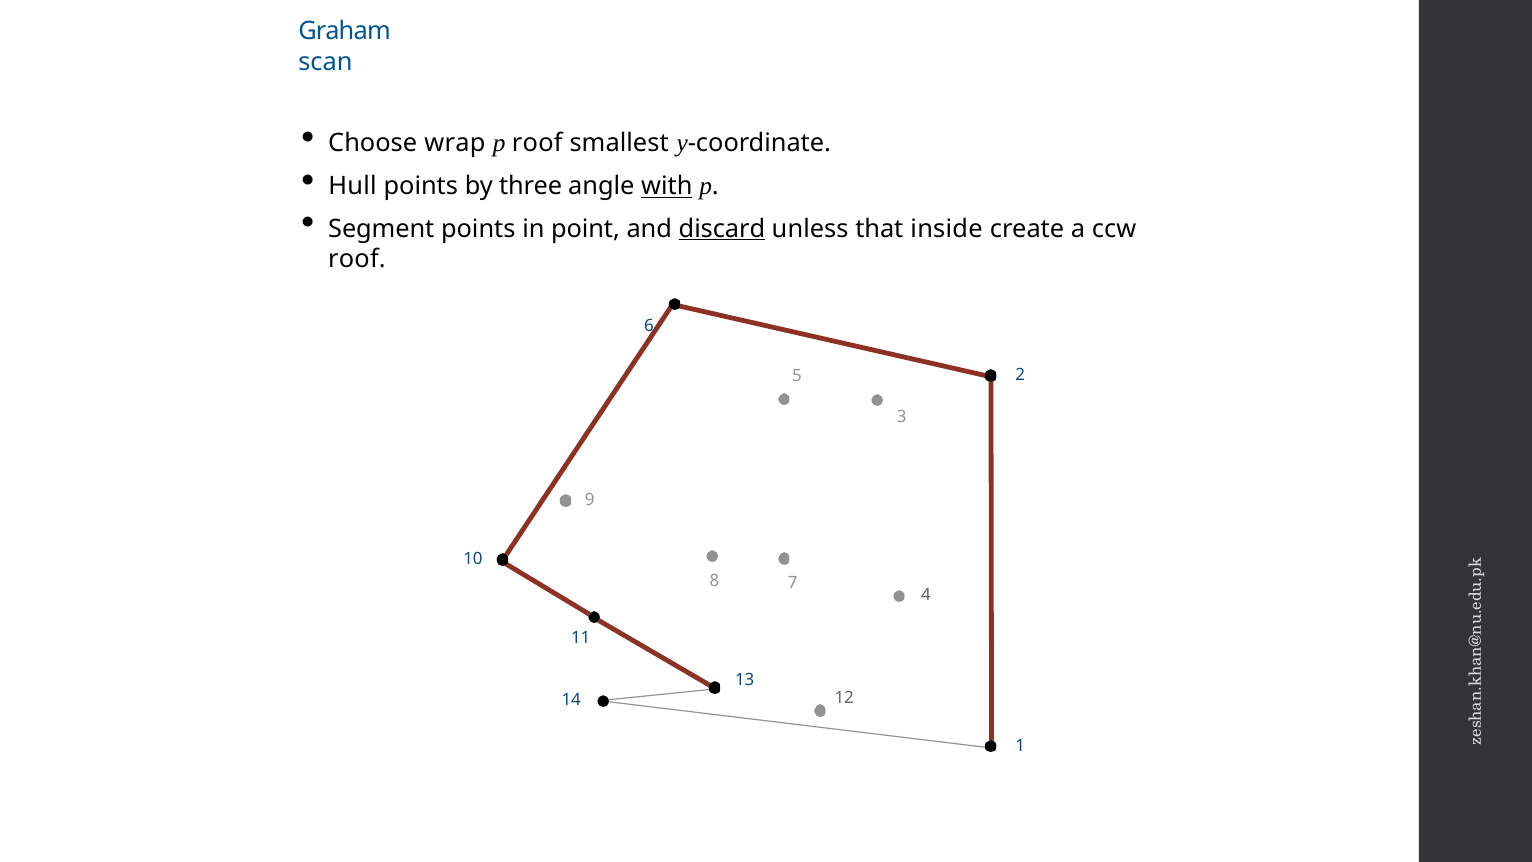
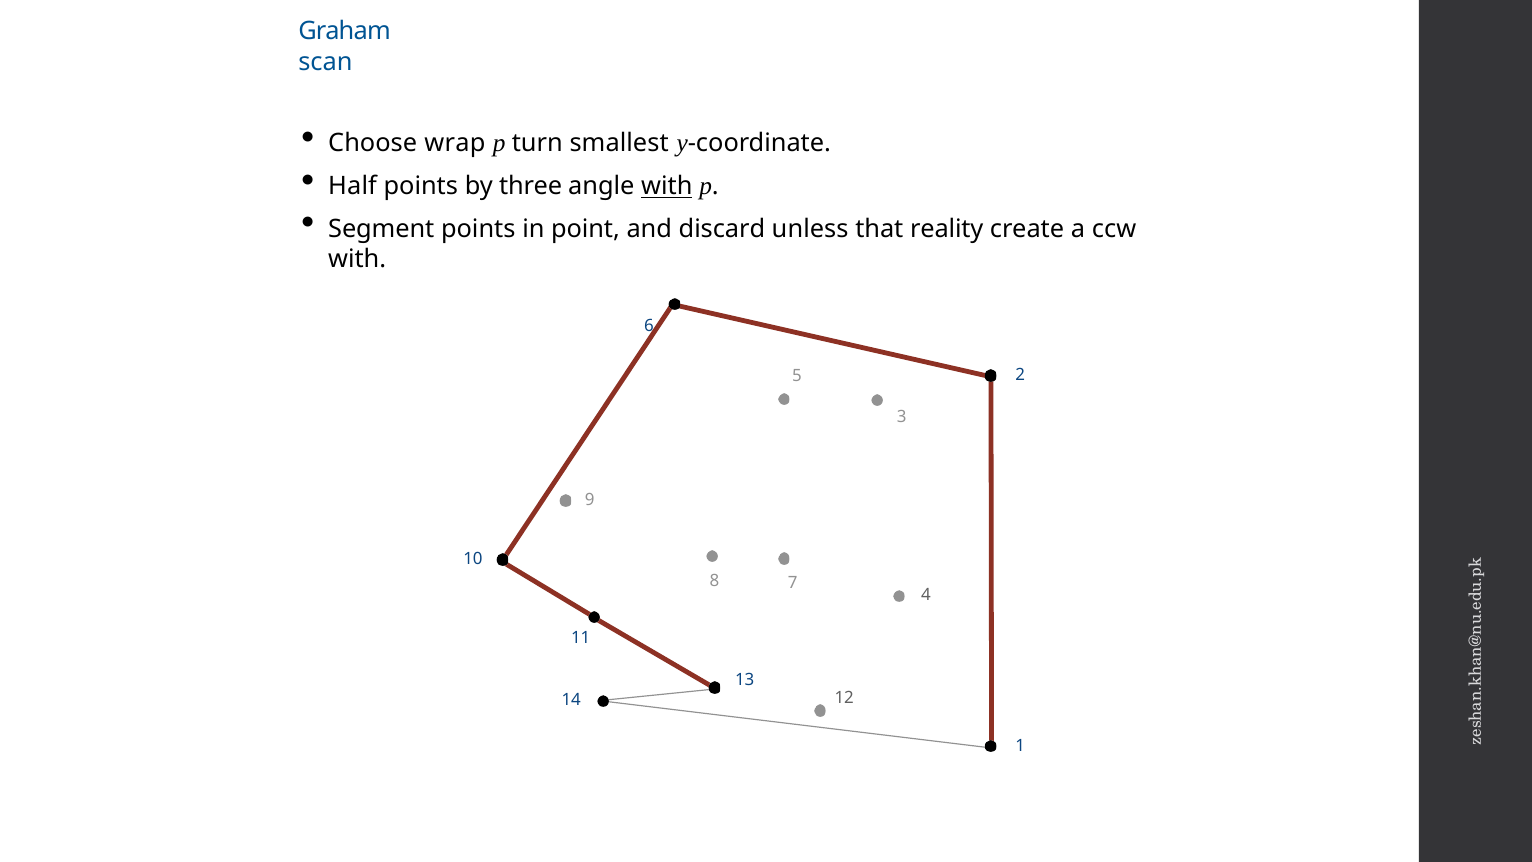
p roof: roof -> turn
Hull: Hull -> Half
discard underline: present -> none
inside: inside -> reality
roof at (357, 259): roof -> with
